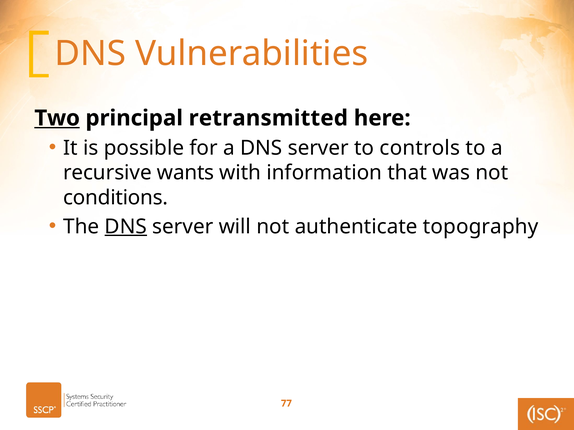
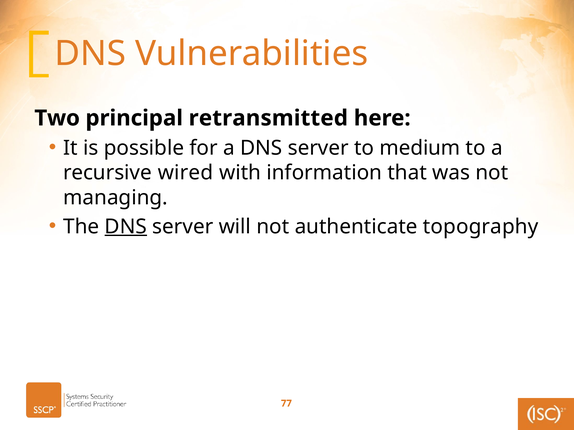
Two underline: present -> none
controls: controls -> medium
wants: wants -> wired
conditions: conditions -> managing
